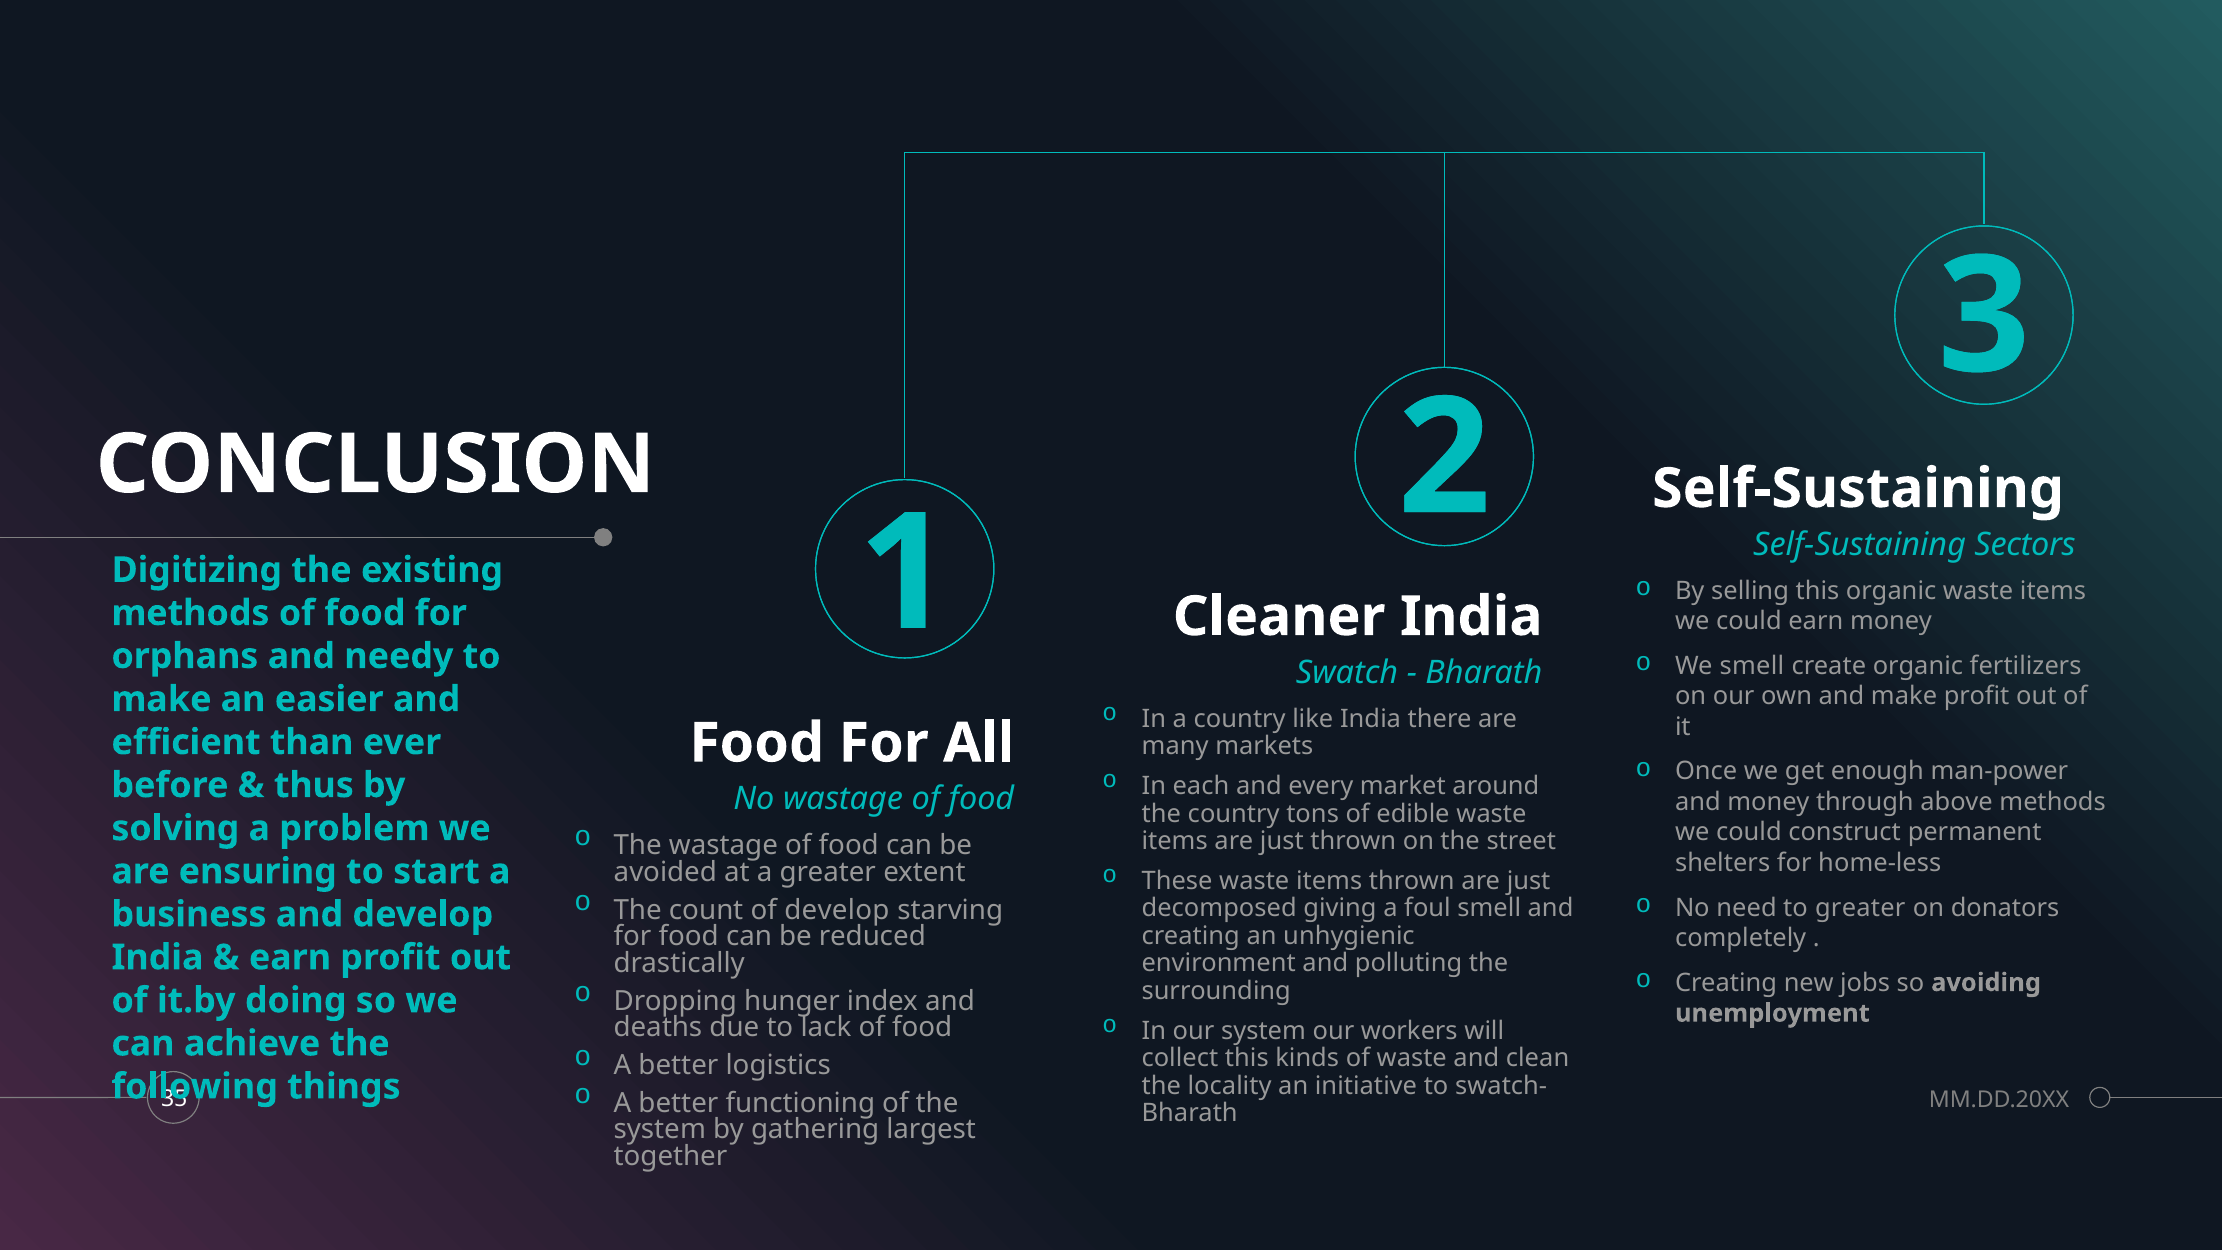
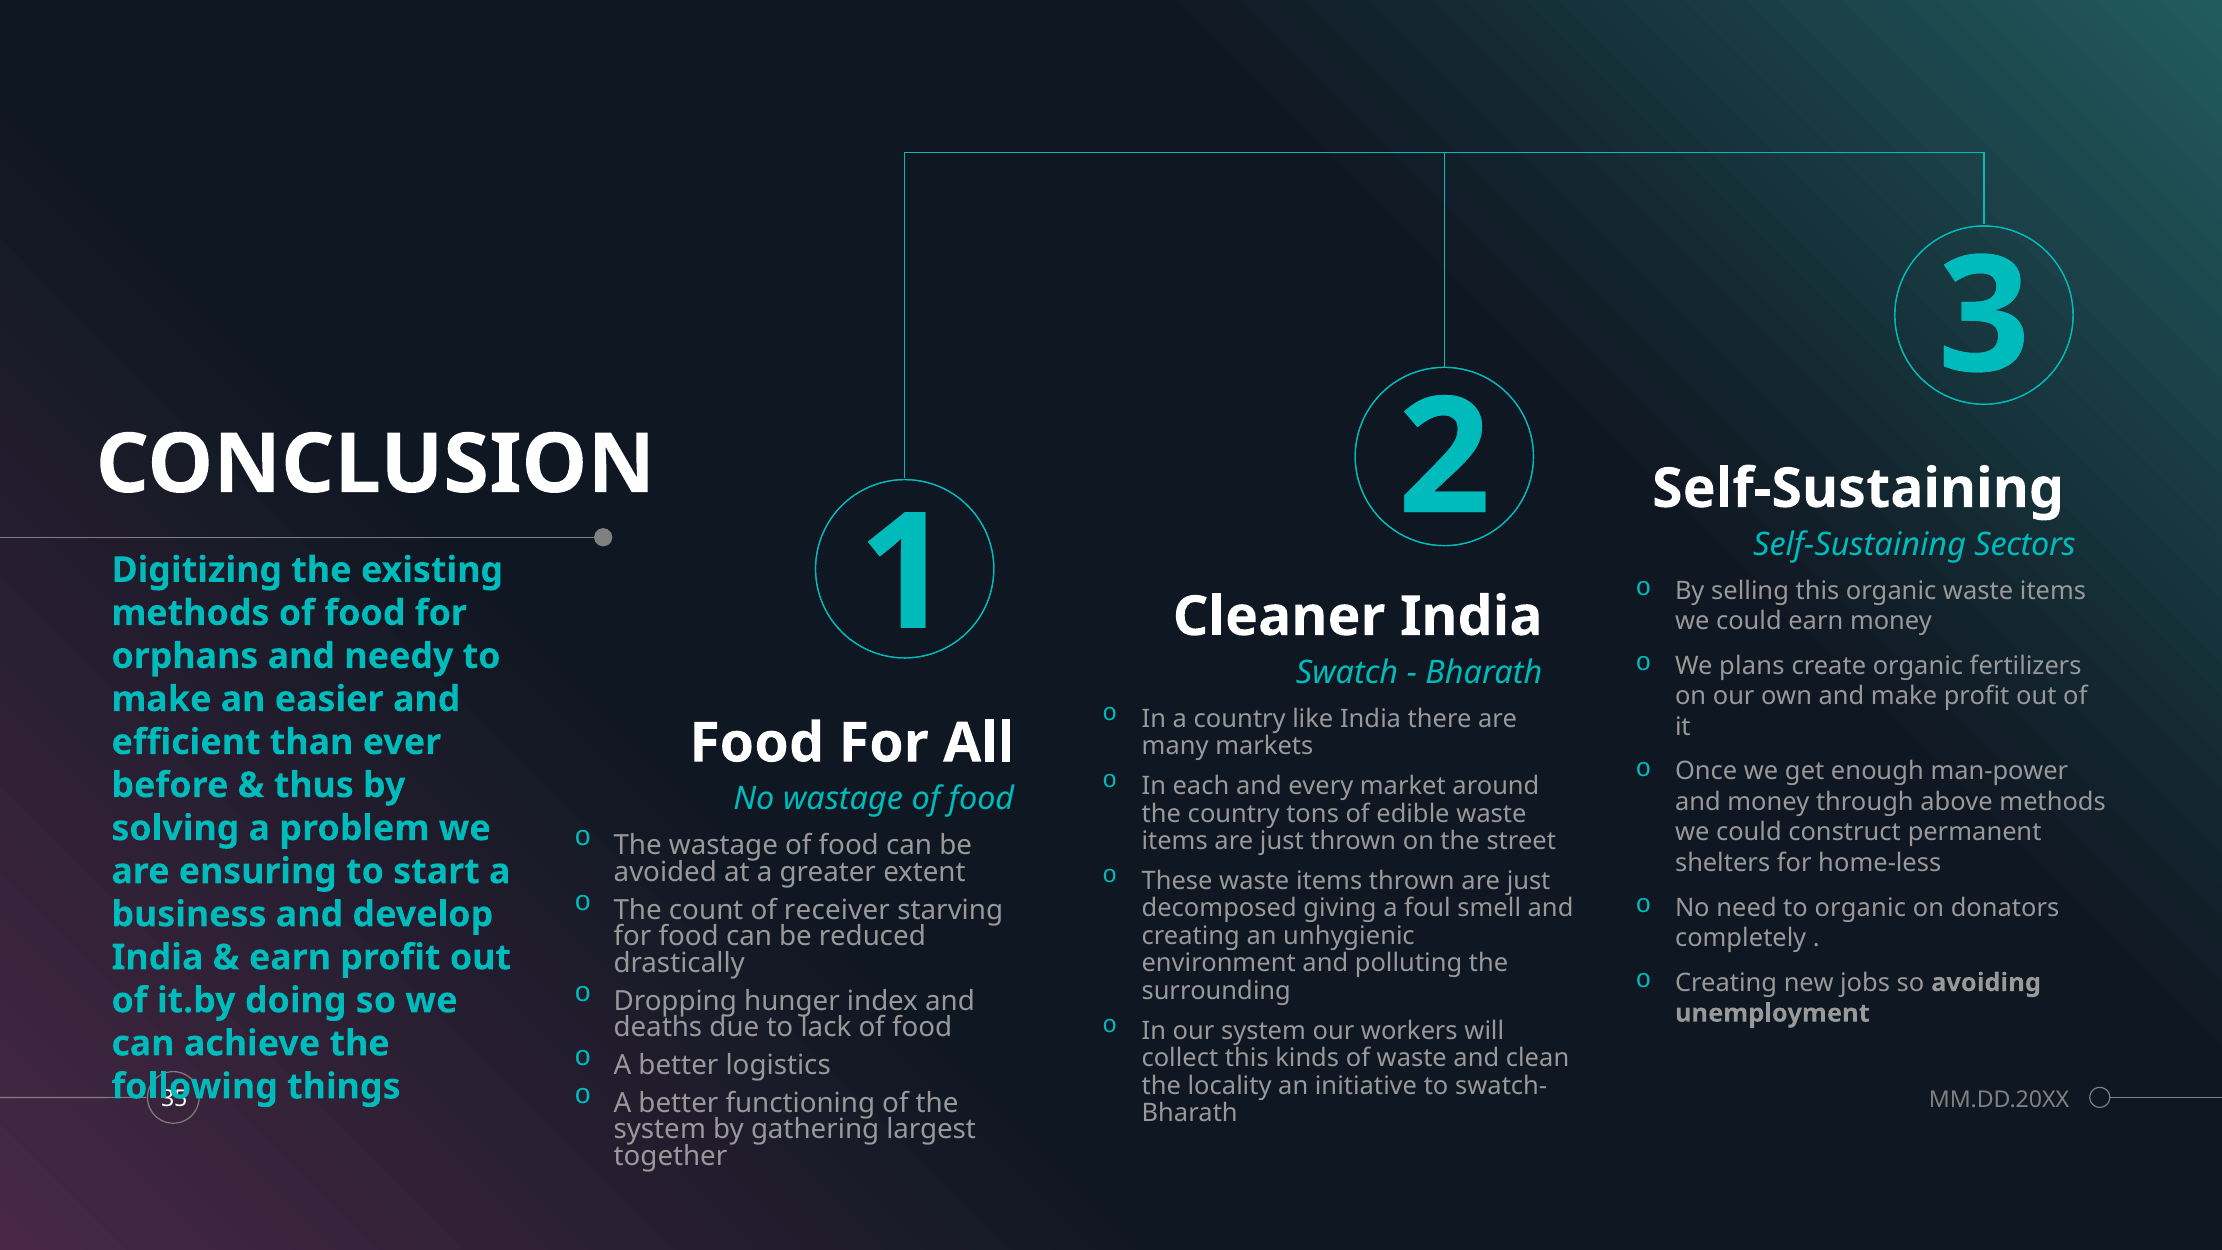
We smell: smell -> plans
of develop: develop -> receiver
to greater: greater -> organic
